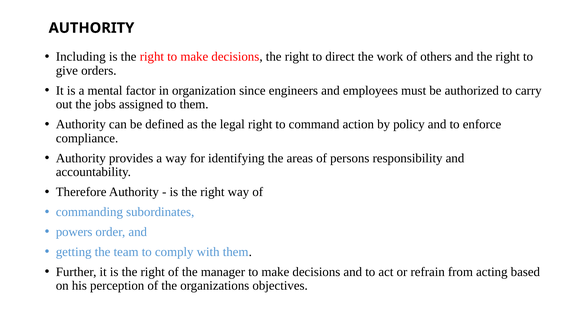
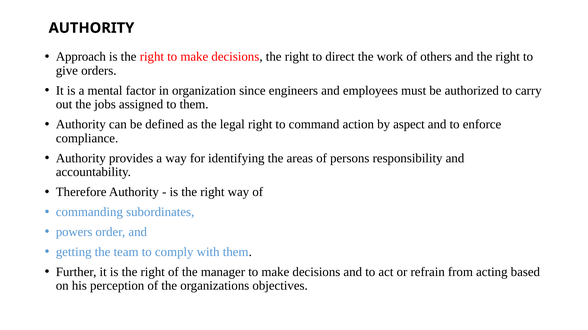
Including: Including -> Approach
policy: policy -> aspect
